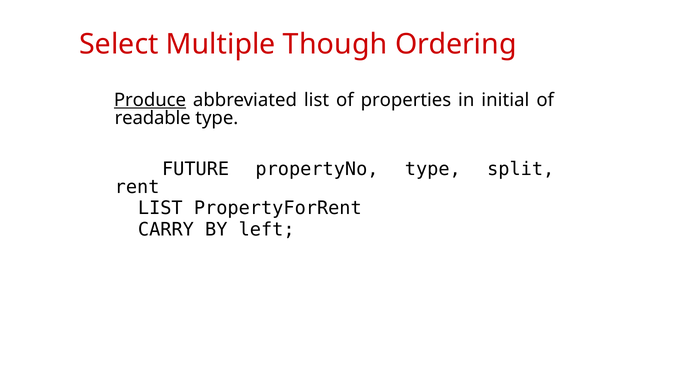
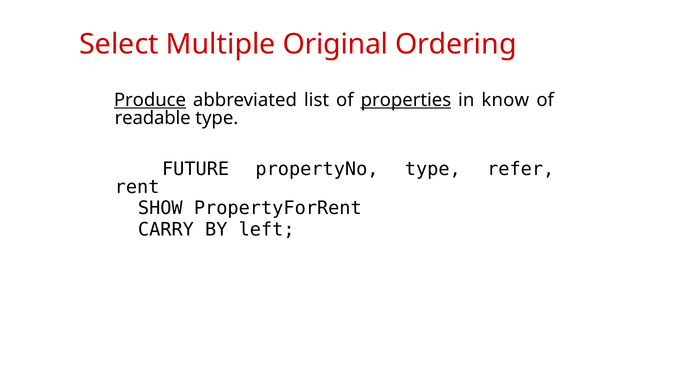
Though: Though -> Original
properties underline: none -> present
initial: initial -> know
split: split -> refer
LIST at (160, 208): LIST -> SHOW
